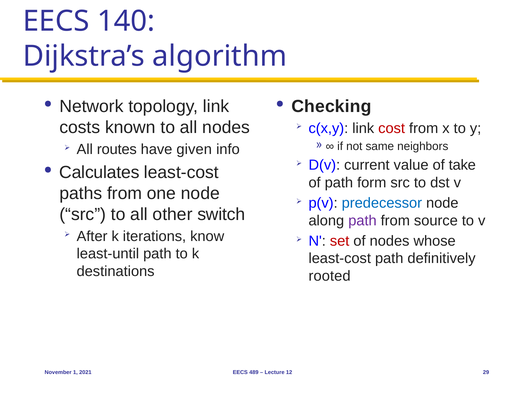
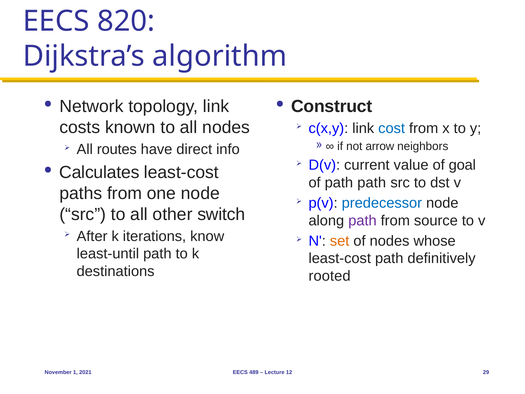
140: 140 -> 820
Checking: Checking -> Construct
cost colour: red -> blue
same: same -> arrow
given: given -> direct
take: take -> goal
path form: form -> path
set colour: red -> orange
